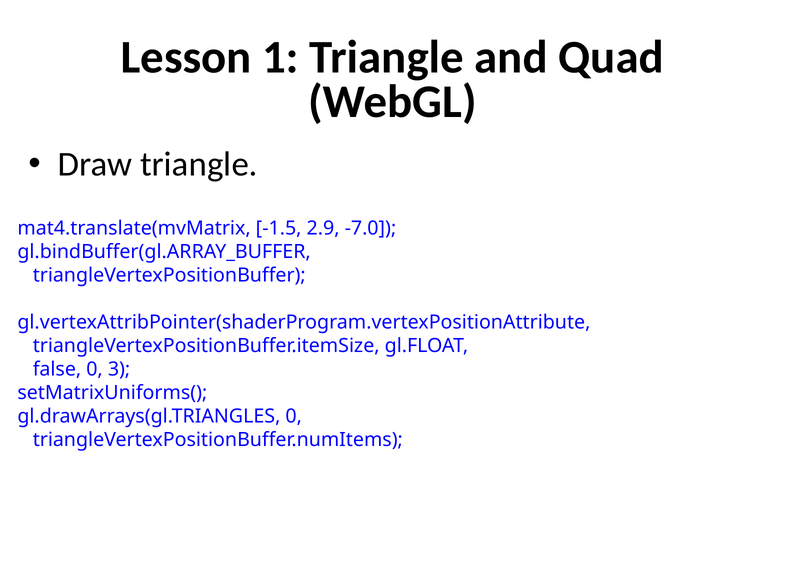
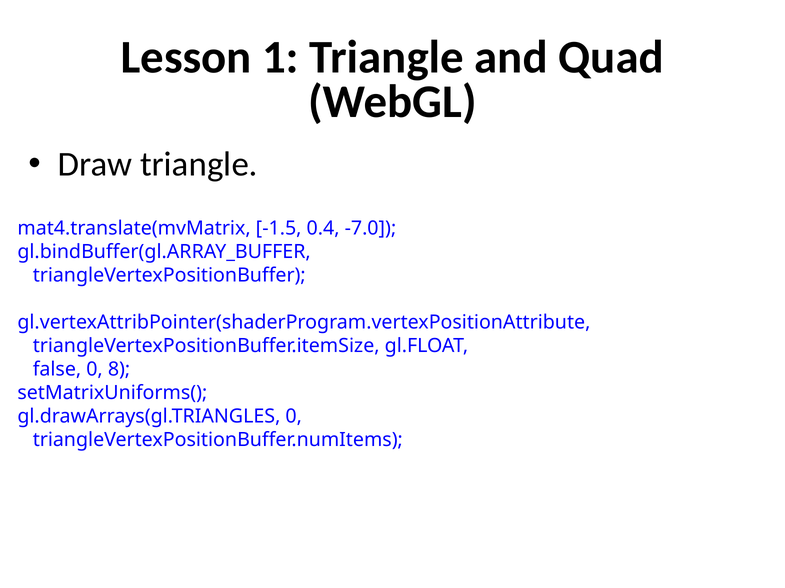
2.9: 2.9 -> 0.4
3: 3 -> 8
